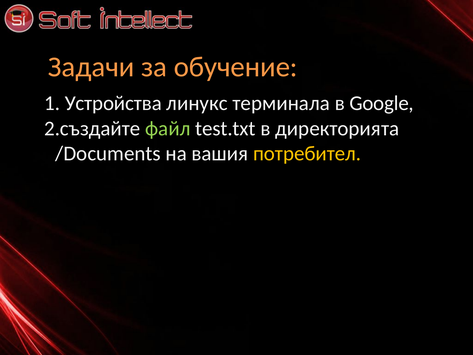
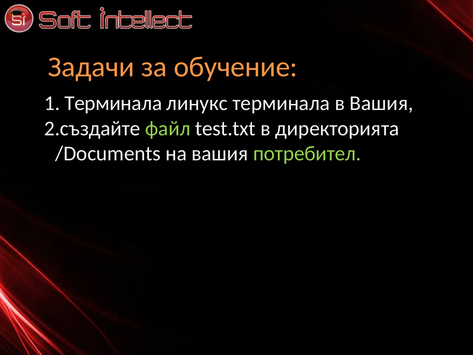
Устройства at (113, 103): Устройства -> Терминала
в Google: Google -> Вашия
потребител colour: yellow -> light green
